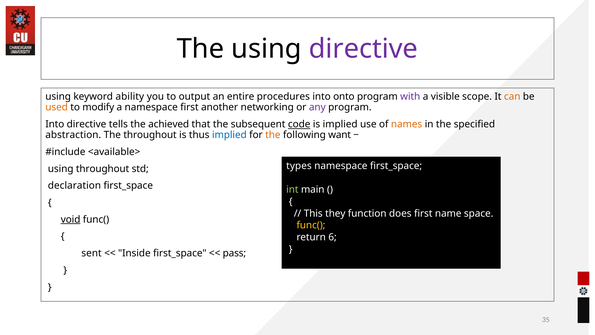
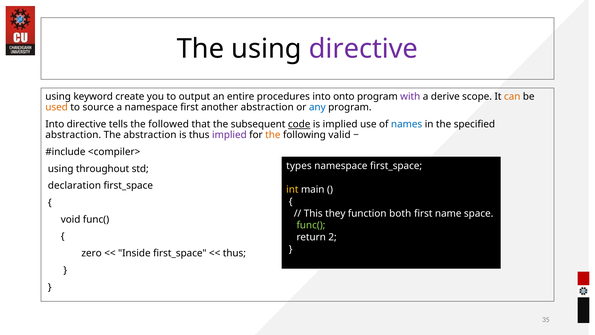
ability: ability -> create
visible: visible -> derive
modify: modify -> source
another networking: networking -> abstraction
any colour: purple -> blue
achieved: achieved -> followed
names colour: orange -> blue
The throughout: throughout -> abstraction
implied at (229, 135) colour: blue -> purple
want: want -> valid
<available>: <available> -> <compiler>
int colour: light green -> yellow
does: does -> both
void underline: present -> none
func( at (311, 225) colour: yellow -> light green
6: 6 -> 2
sent: sent -> zero
pass at (234, 253): pass -> thus
